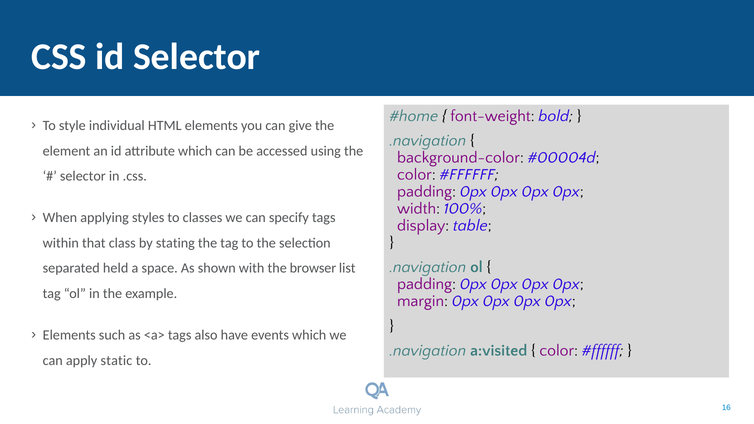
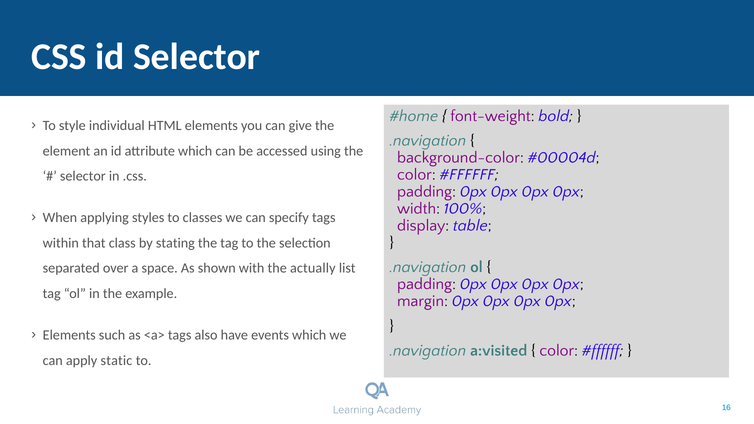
held: held -> over
browser: browser -> actually
